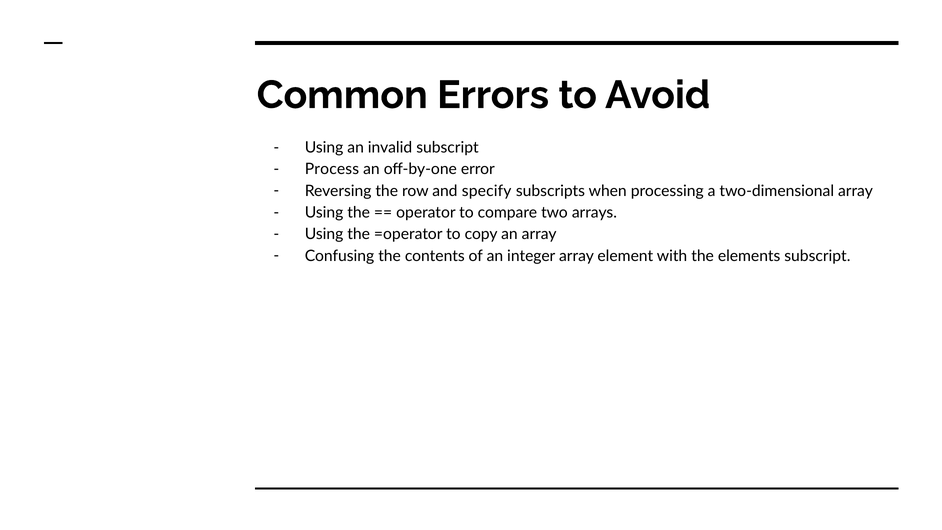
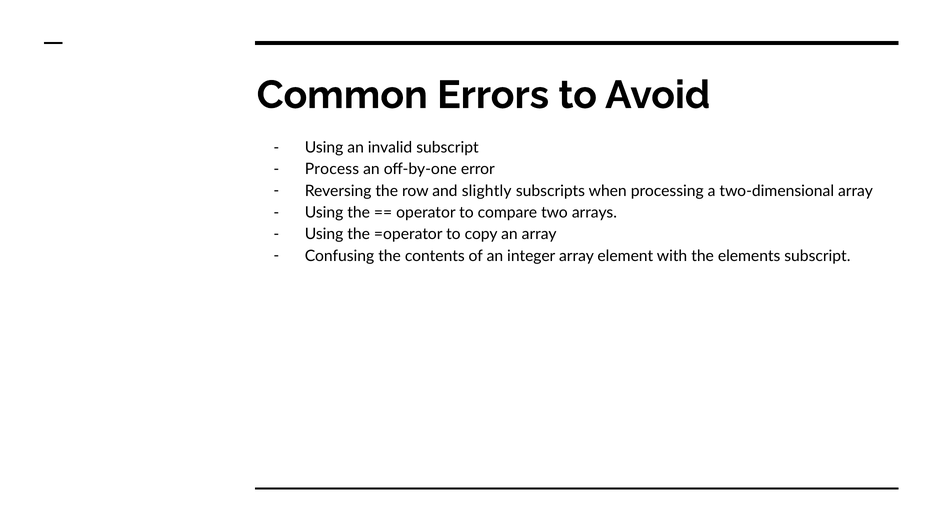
specify: specify -> slightly
